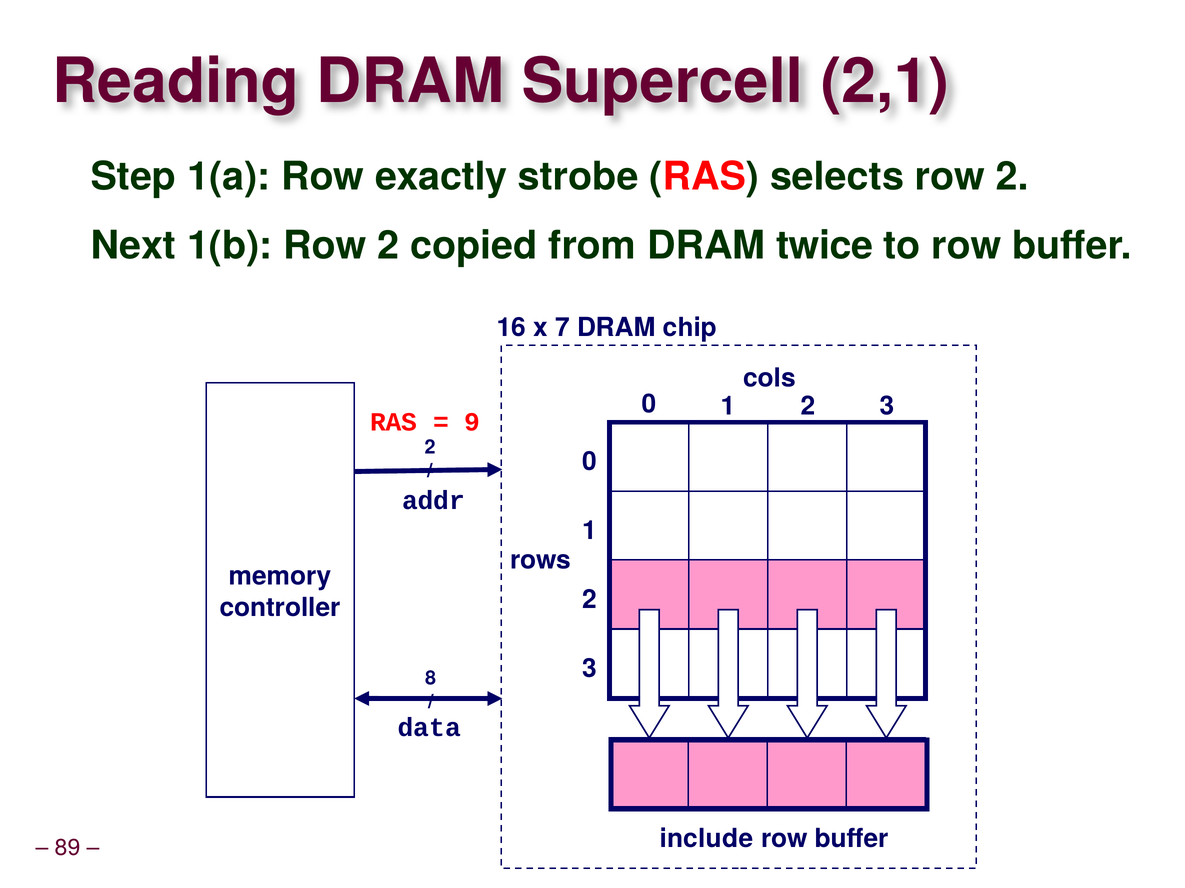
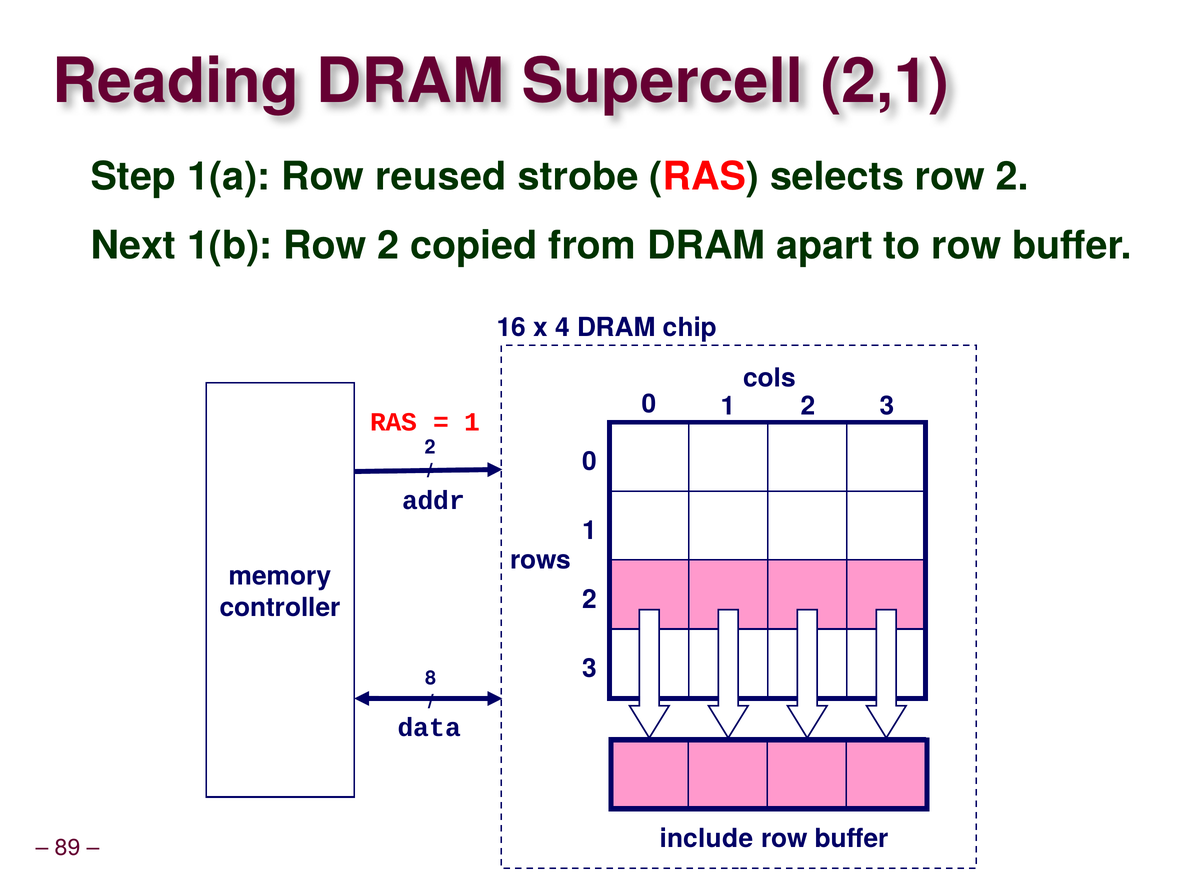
exactly: exactly -> reused
twice: twice -> apart
7: 7 -> 4
9 at (472, 422): 9 -> 1
